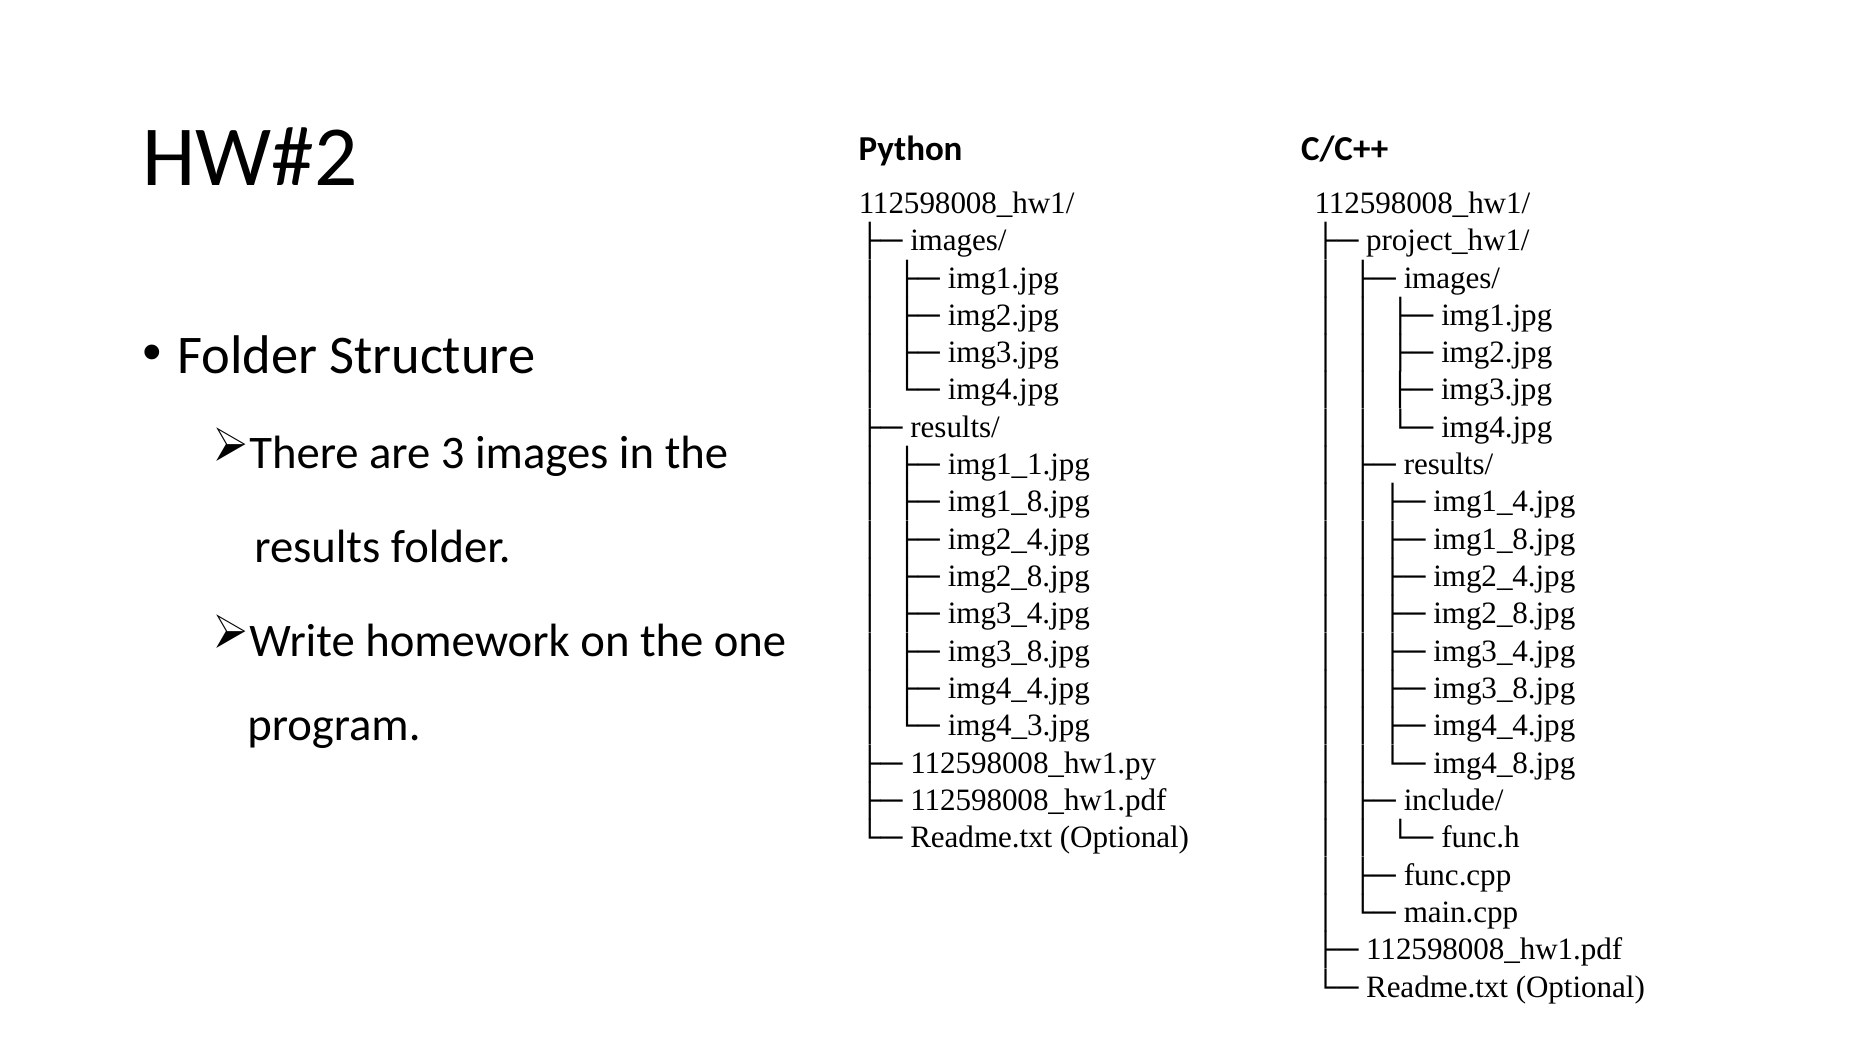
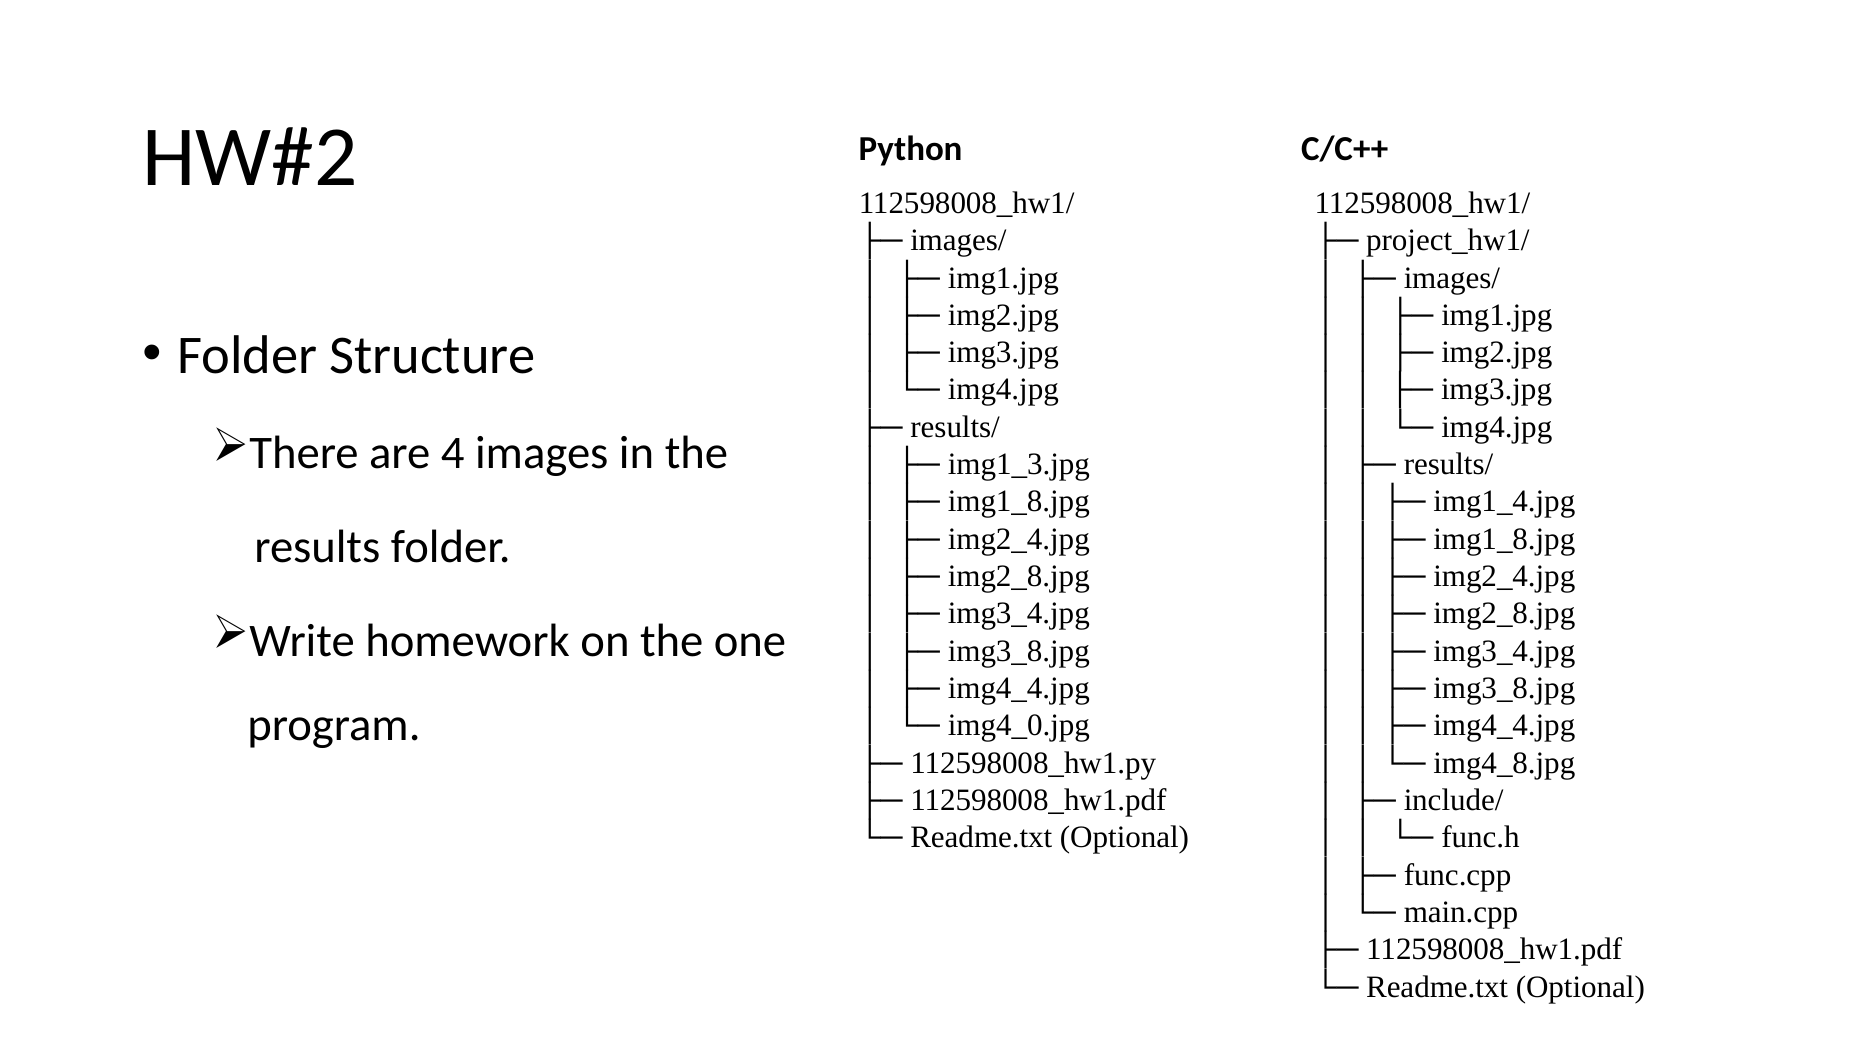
3: 3 -> 4
img1_1.jpg: img1_1.jpg -> img1_3.jpg
img4_3.jpg: img4_3.jpg -> img4_0.jpg
